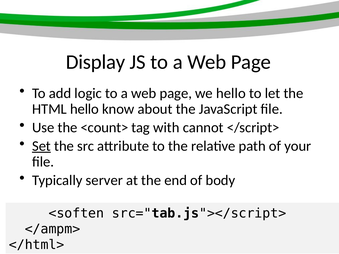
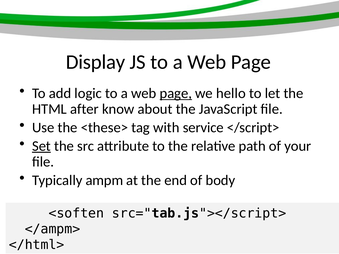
page at (176, 93) underline: none -> present
HTML hello: hello -> after
<count>: <count> -> <these>
cannot: cannot -> service
server: server -> ampm
